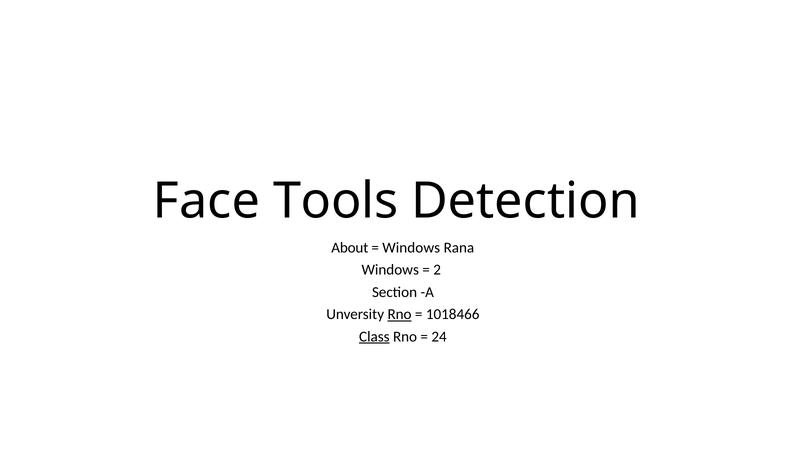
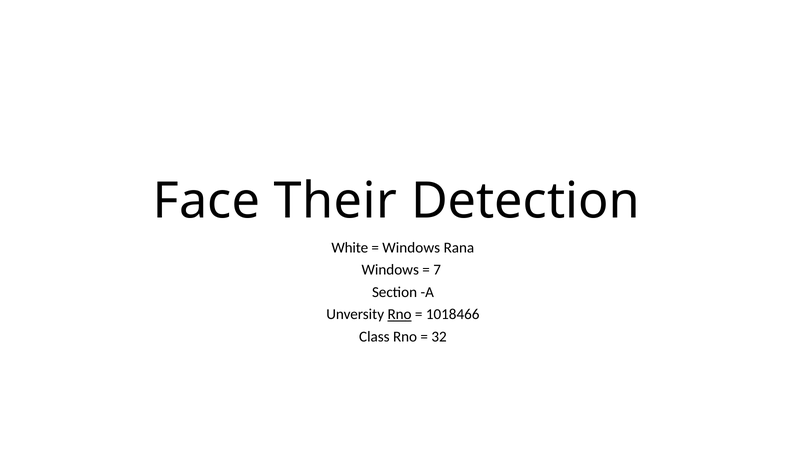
Tools: Tools -> Their
About: About -> White
2: 2 -> 7
Class underline: present -> none
24: 24 -> 32
